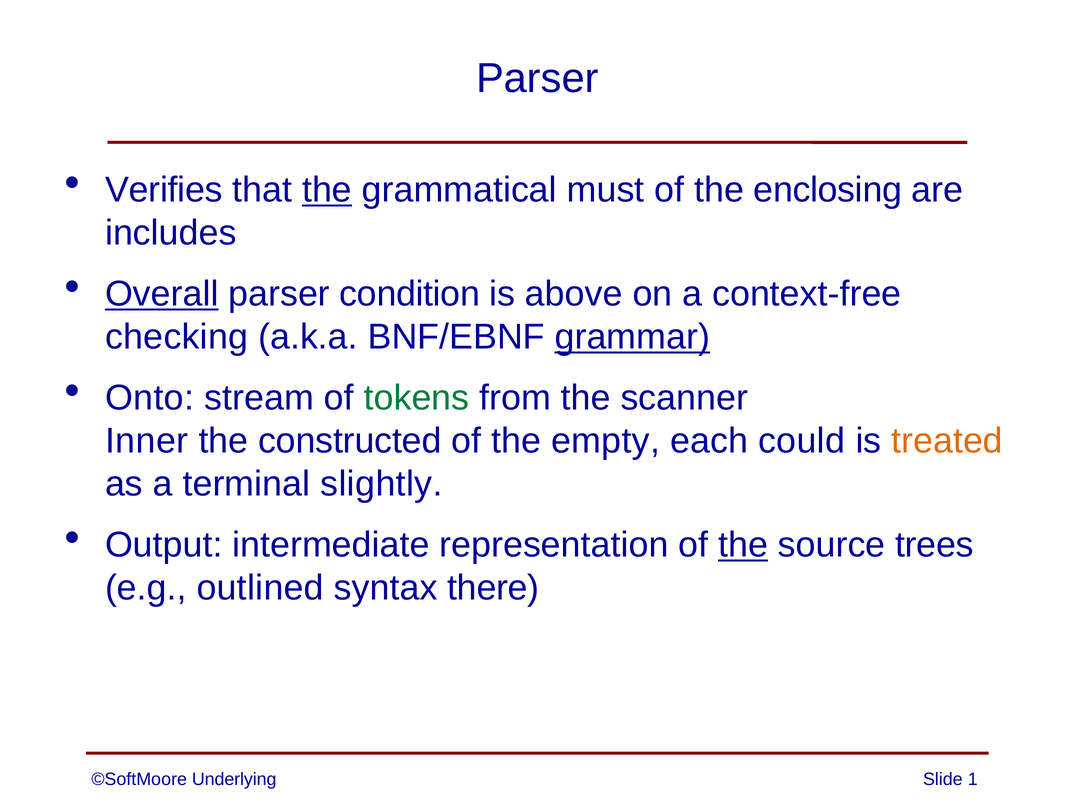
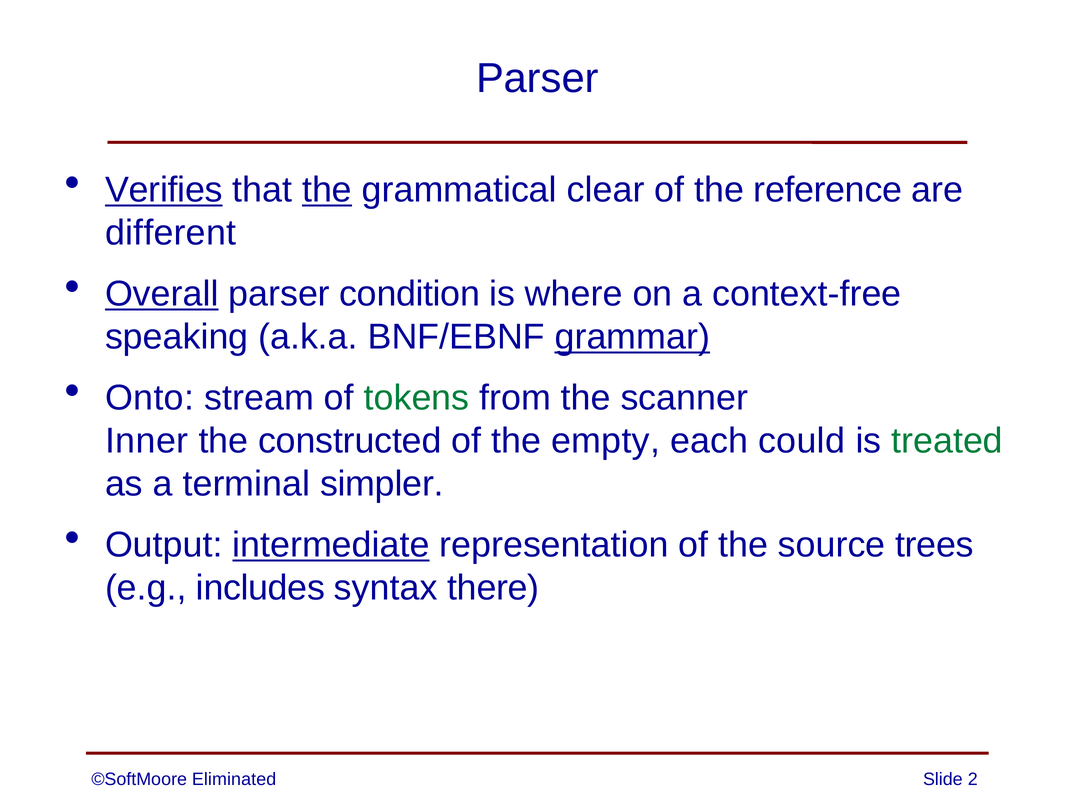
Verifies underline: none -> present
must: must -> clear
enclosing: enclosing -> reference
includes: includes -> different
above: above -> where
checking: checking -> speaking
treated colour: orange -> green
slightly: slightly -> simpler
intermediate underline: none -> present
the at (743, 544) underline: present -> none
outlined: outlined -> includes
Underlying: Underlying -> Eliminated
1: 1 -> 2
